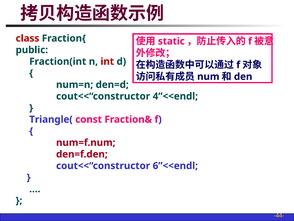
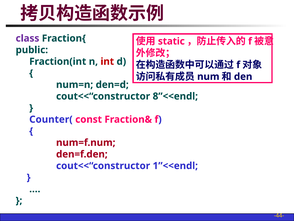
class colour: red -> purple
4”<<endl: 4”<<endl -> 8”<<endl
Triangle(: Triangle( -> Counter(
6”<<endl: 6”<<endl -> 1”<<endl
